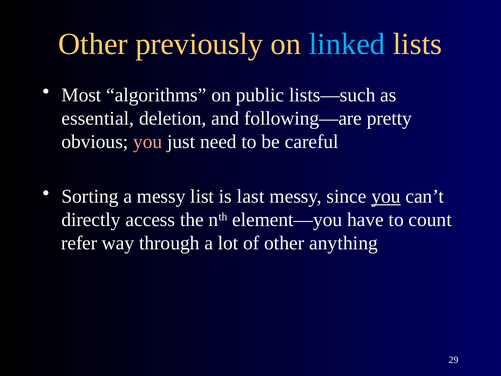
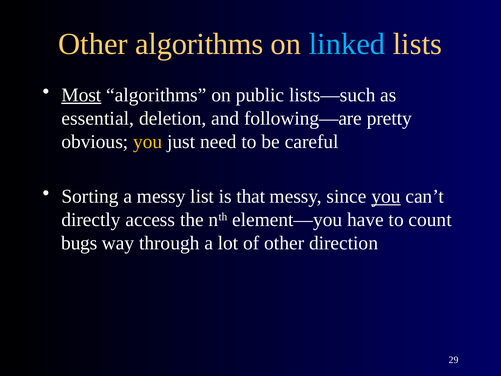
Other previously: previously -> algorithms
Most underline: none -> present
you at (148, 142) colour: pink -> yellow
last: last -> that
refer: refer -> bugs
anything: anything -> direction
